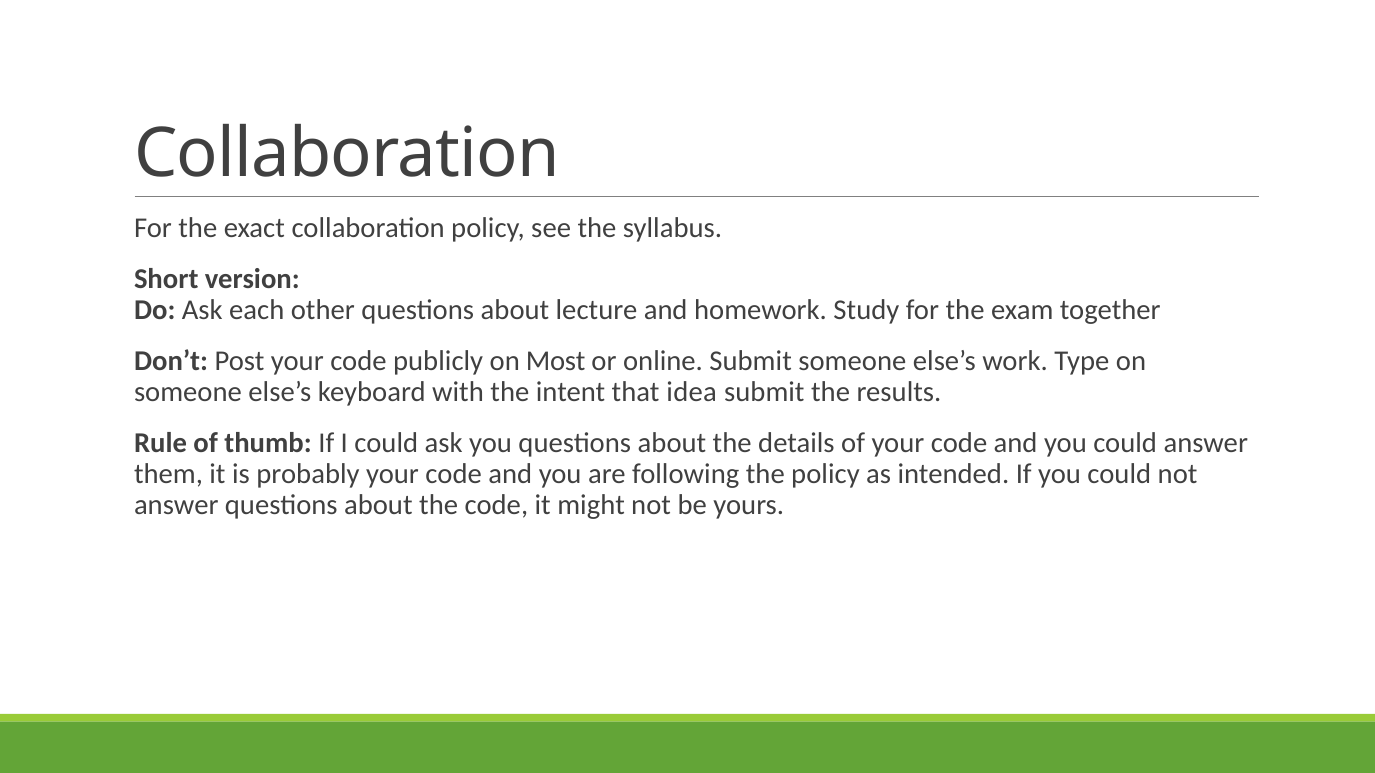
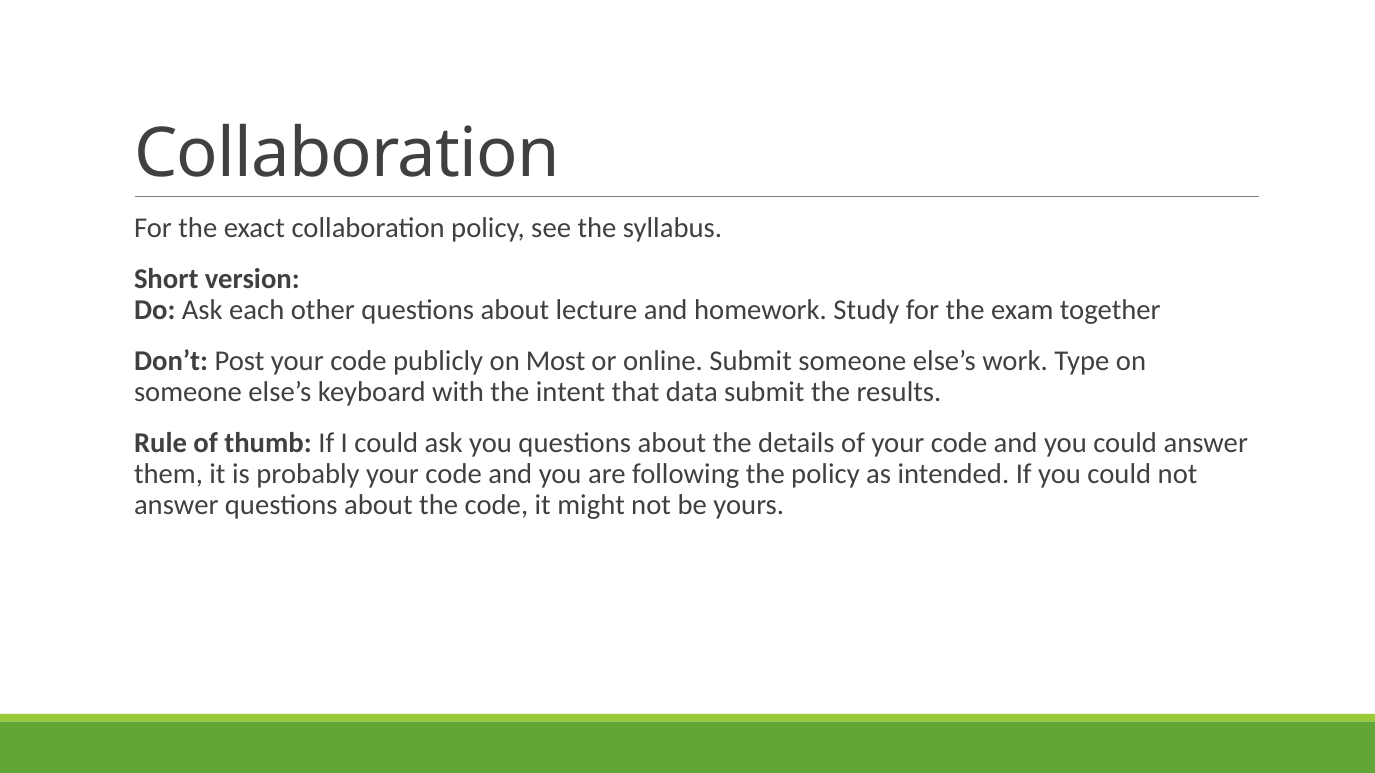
idea: idea -> data
